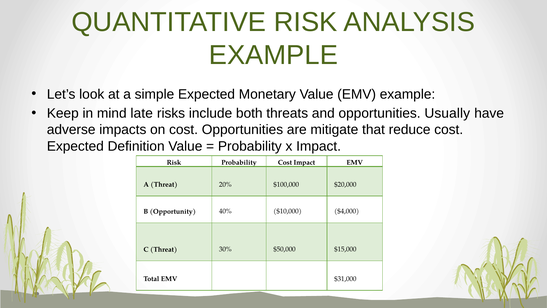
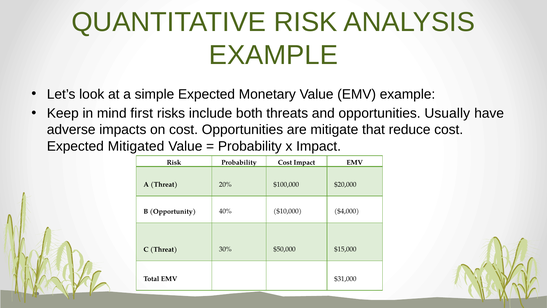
late: late -> first
Definition: Definition -> Mitigated
